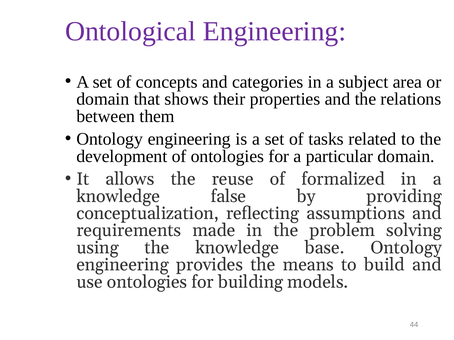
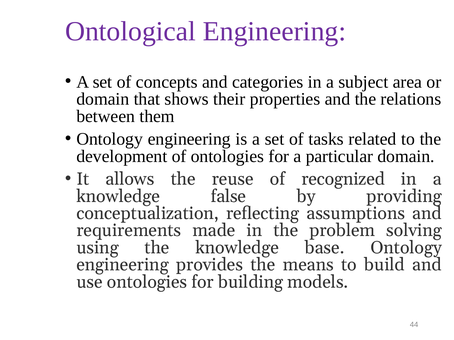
formalized: formalized -> recognized
